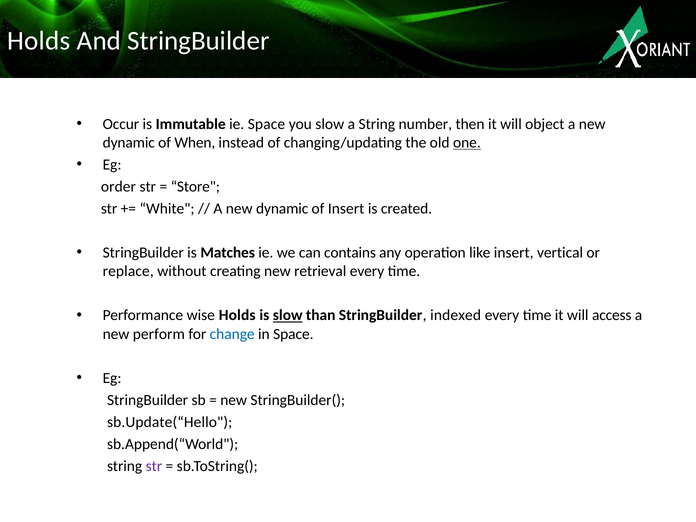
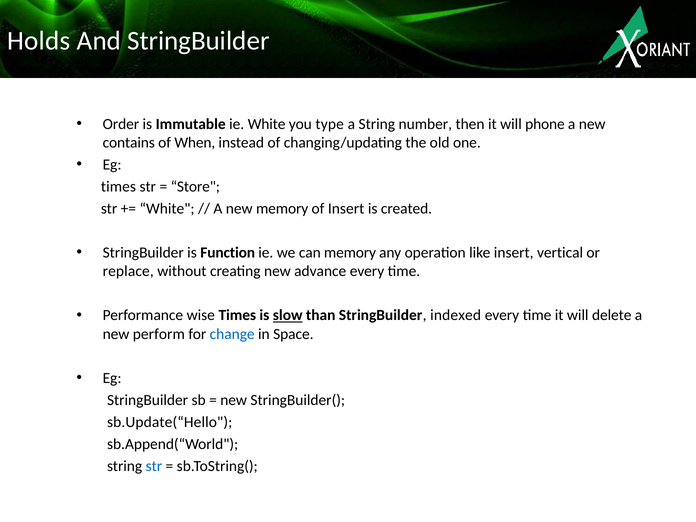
Occur: Occur -> Order
ie Space: Space -> White
you slow: slow -> type
object: object -> phone
dynamic at (129, 143): dynamic -> contains
one underline: present -> none
order at (118, 187): order -> times
dynamic at (282, 209): dynamic -> memory
Matches: Matches -> Function
can contains: contains -> memory
retrieval: retrieval -> advance
wise Holds: Holds -> Times
access: access -> delete
str at (154, 466) colour: purple -> blue
